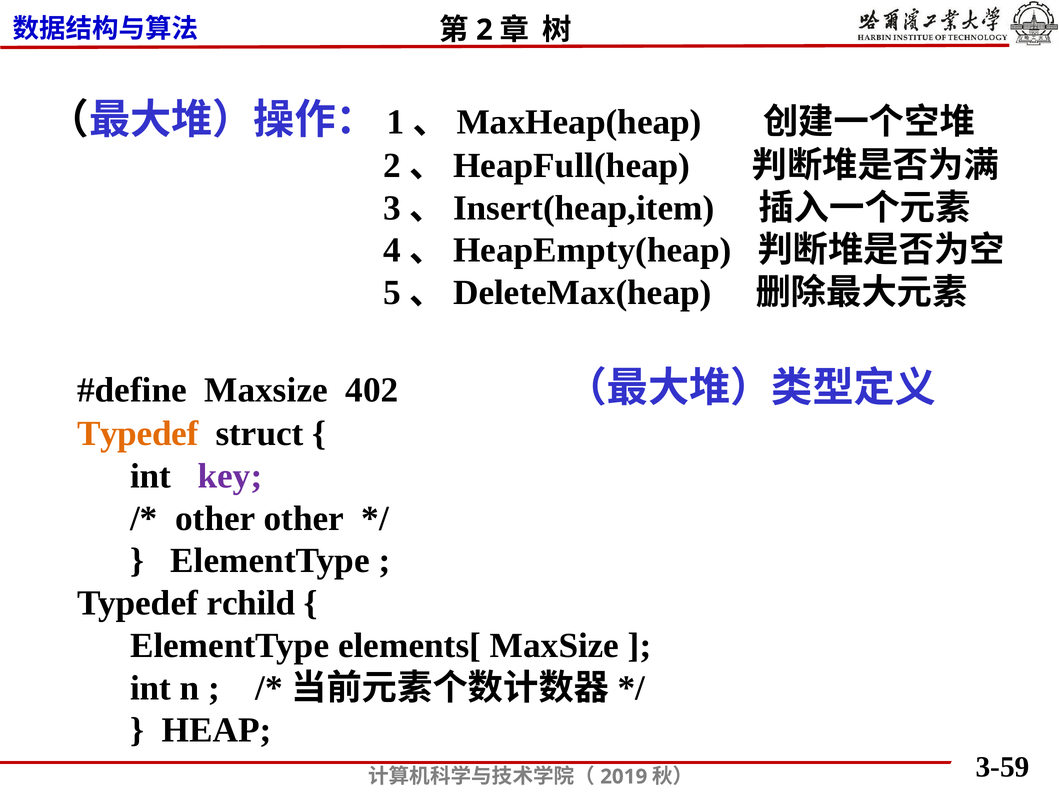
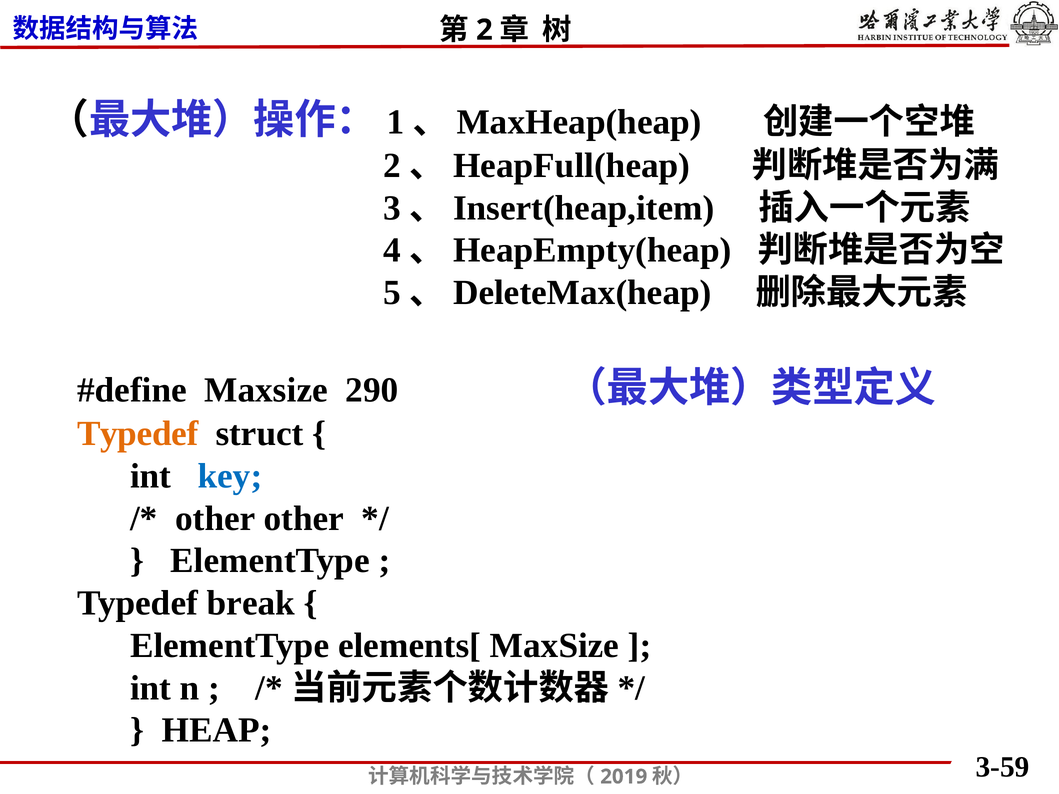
402: 402 -> 290
key colour: purple -> blue
rchild: rchild -> break
